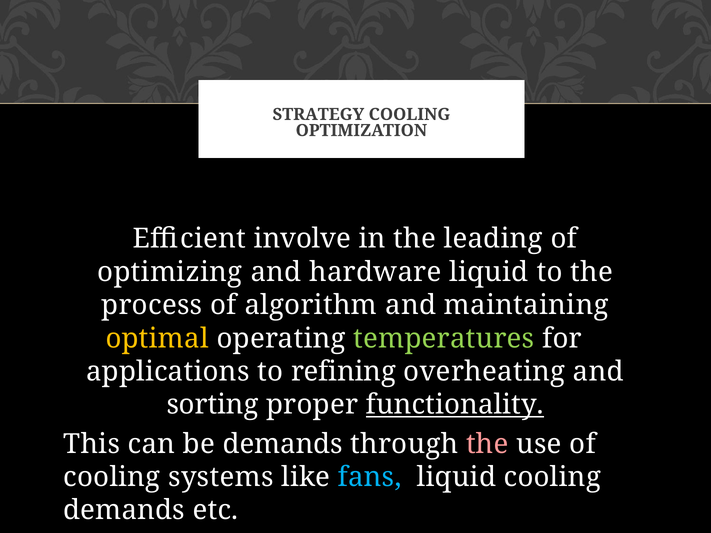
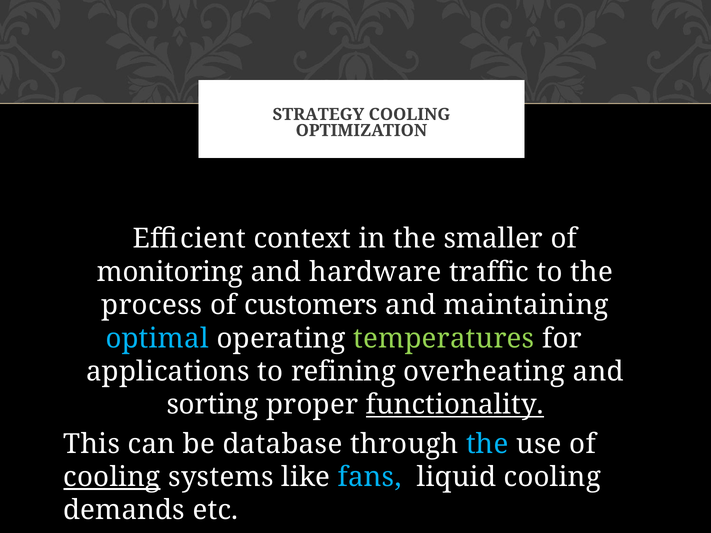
involve: involve -> context
leading: leading -> smaller
optimizing: optimizing -> monitoring
hardware liquid: liquid -> traffic
algorithm: algorithm -> customers
optimal colour: yellow -> light blue
be demands: demands -> database
the at (487, 444) colour: pink -> light blue
cooling at (112, 477) underline: none -> present
